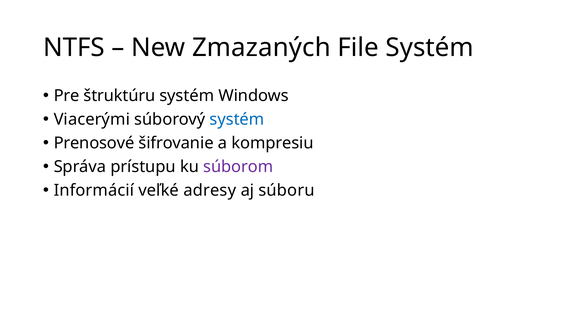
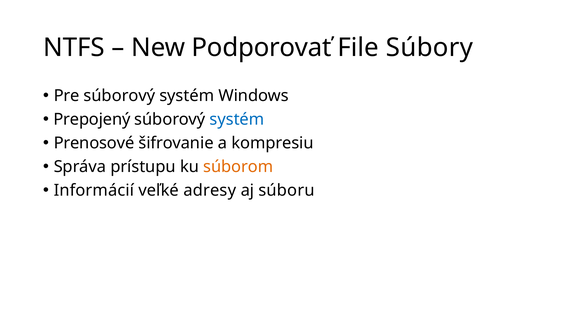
Zmazaných: Zmazaných -> Podporovať
File Systém: Systém -> Súbory
Pre štruktúru: štruktúru -> súborový
Viacerými: Viacerými -> Prepojený
súborom colour: purple -> orange
